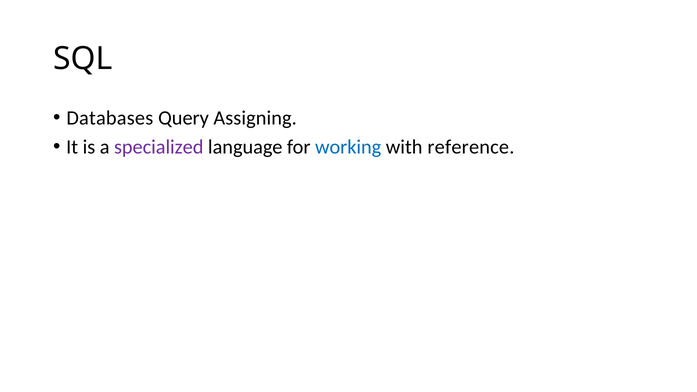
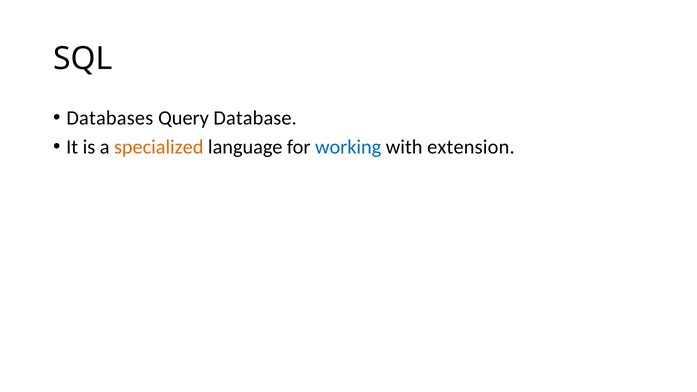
Assigning: Assigning -> Database
specialized colour: purple -> orange
reference: reference -> extension
